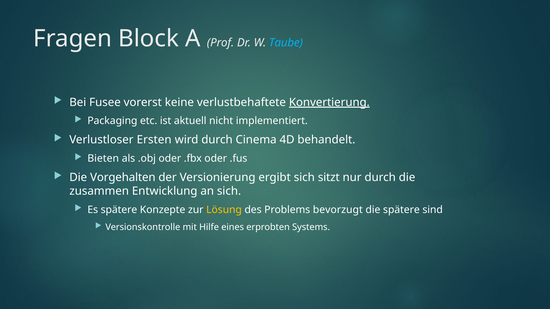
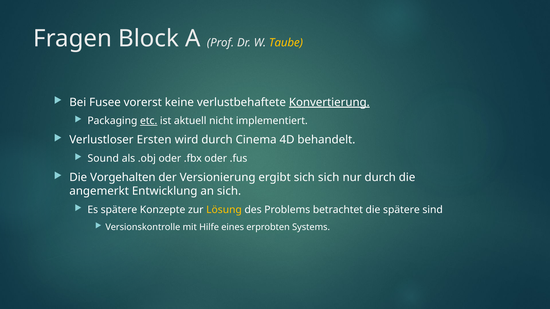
Taube colour: light blue -> yellow
etc underline: none -> present
Bieten: Bieten -> Sound
sich sitzt: sitzt -> sich
zusammen: zusammen -> angemerkt
bevorzugt: bevorzugt -> betrachtet
